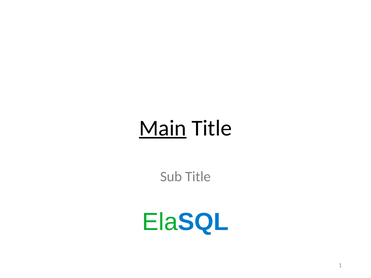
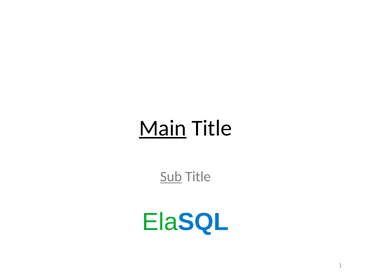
Sub underline: none -> present
